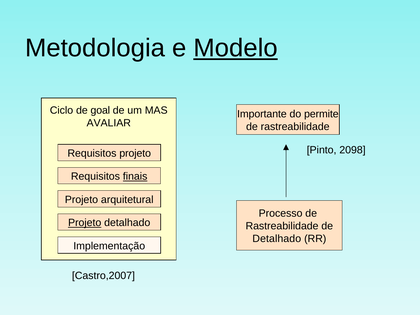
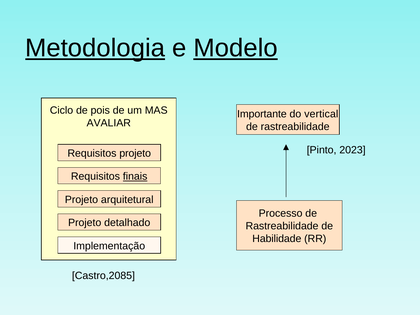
Metodologia underline: none -> present
goal: goal -> pois
permite: permite -> vertical
2098: 2098 -> 2023
Projeto at (85, 223) underline: present -> none
Detalhado at (277, 239): Detalhado -> Habilidade
Castro,2007: Castro,2007 -> Castro,2085
